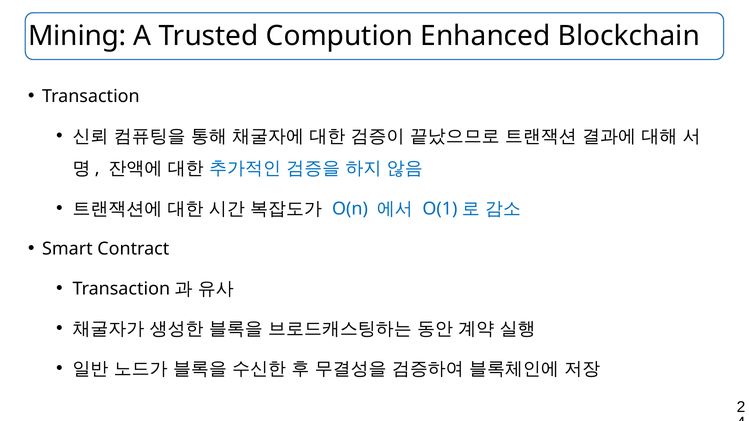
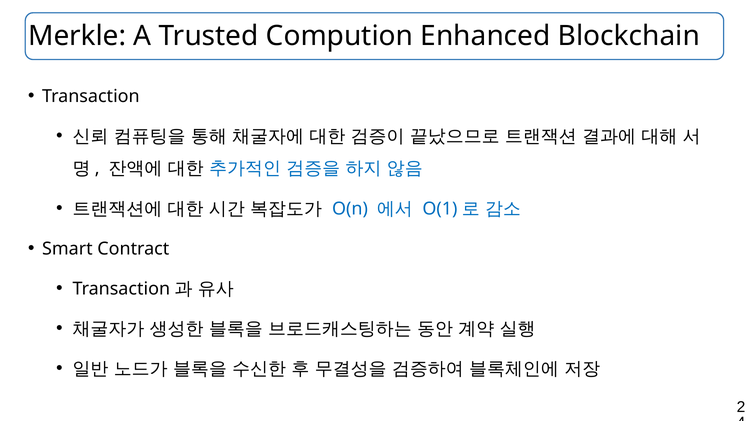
Mining: Mining -> Merkle
